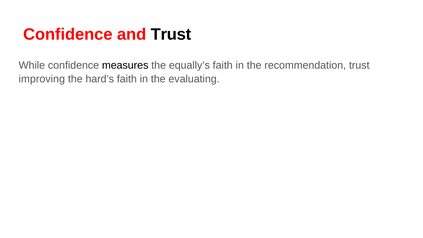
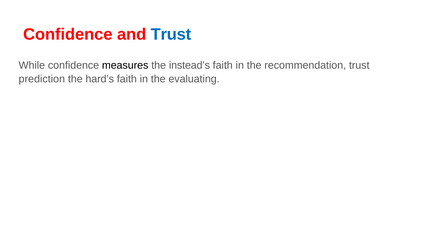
Trust at (171, 34) colour: black -> blue
equally’s: equally’s -> instead’s
improving: improving -> prediction
